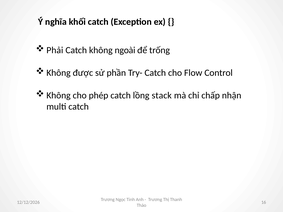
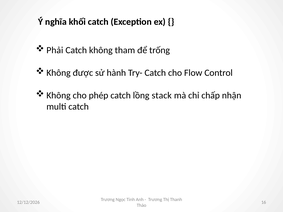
ngoài: ngoài -> tham
phần: phần -> hành
